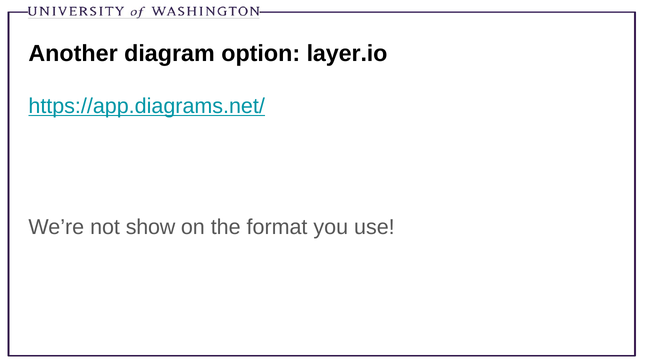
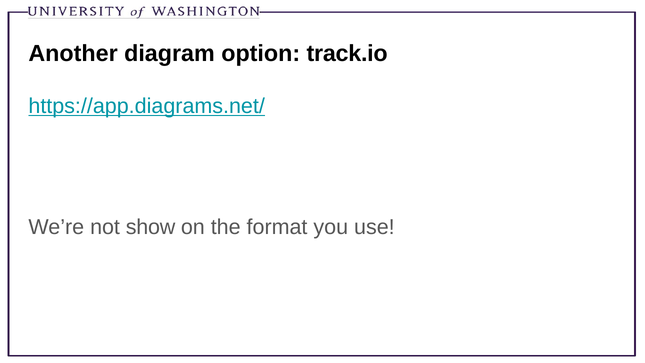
layer.io: layer.io -> track.io
